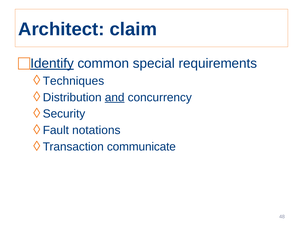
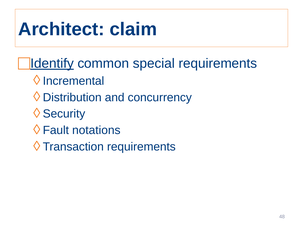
Techniques: Techniques -> Incremental
and underline: present -> none
Transaction communicate: communicate -> requirements
